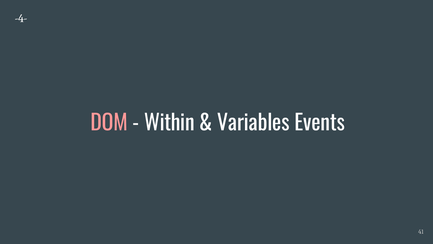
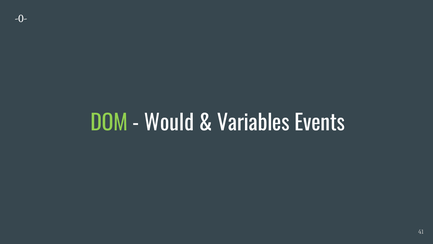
-4-: -4- -> -0-
DOM colour: pink -> light green
Within: Within -> Would
